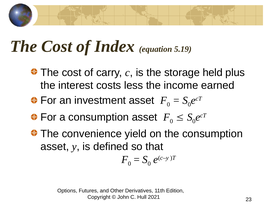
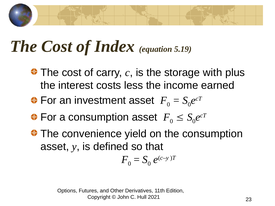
held: held -> with
